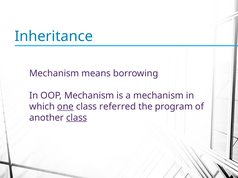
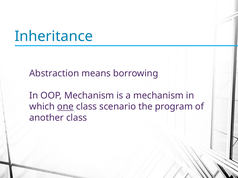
Mechanism at (54, 74): Mechanism -> Abstraction
referred: referred -> scenario
class at (77, 118) underline: present -> none
